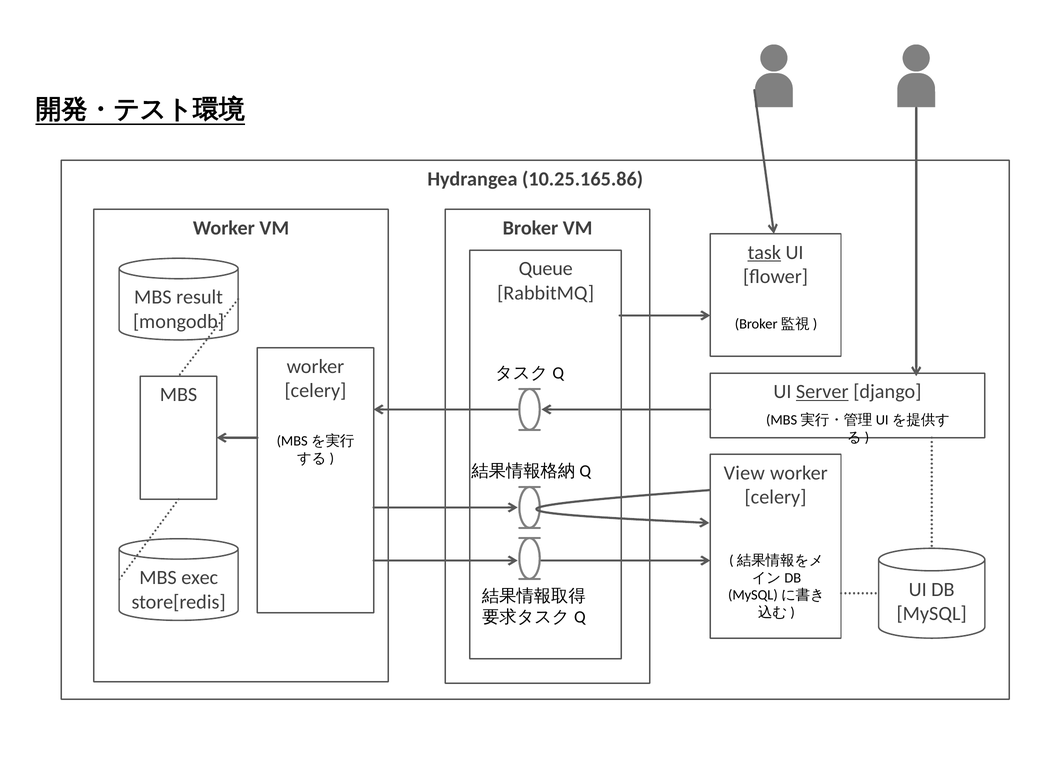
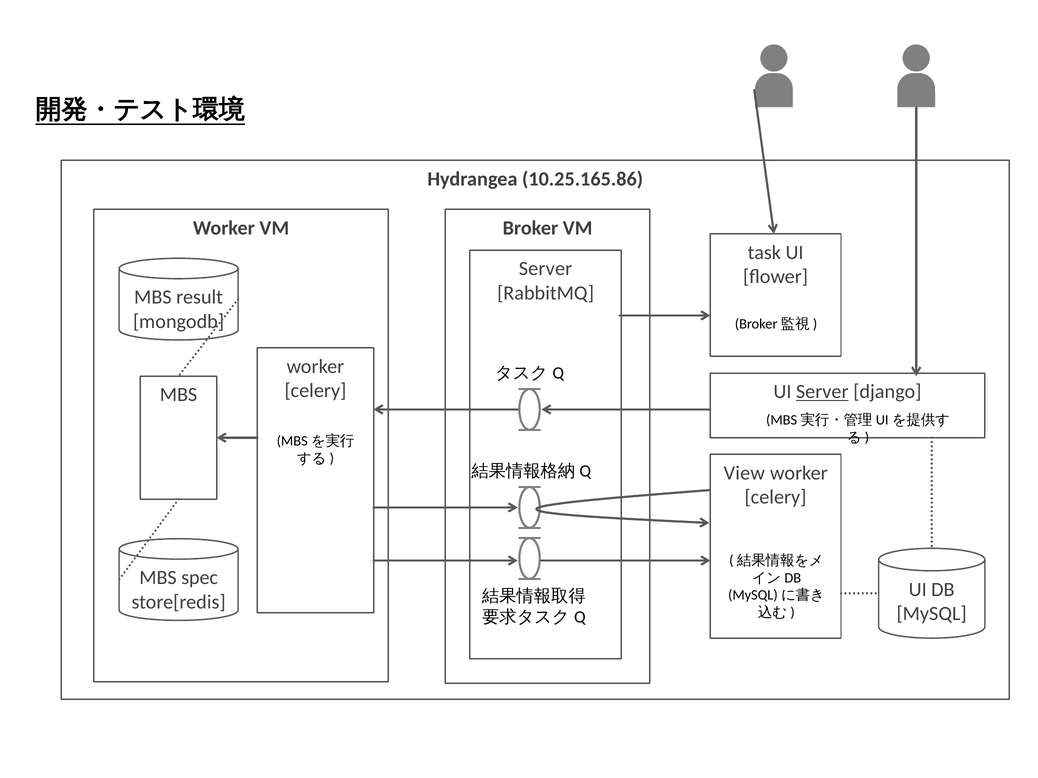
task underline: present -> none
Queue at (546, 269): Queue -> Server
exec: exec -> spec
